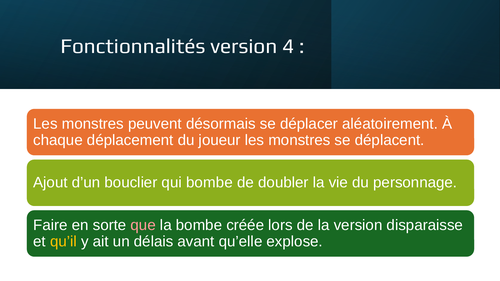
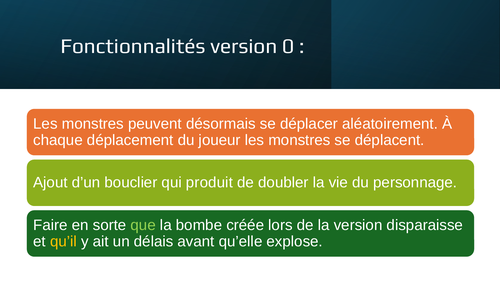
4: 4 -> 0
qui bombe: bombe -> produit
que colour: pink -> light green
